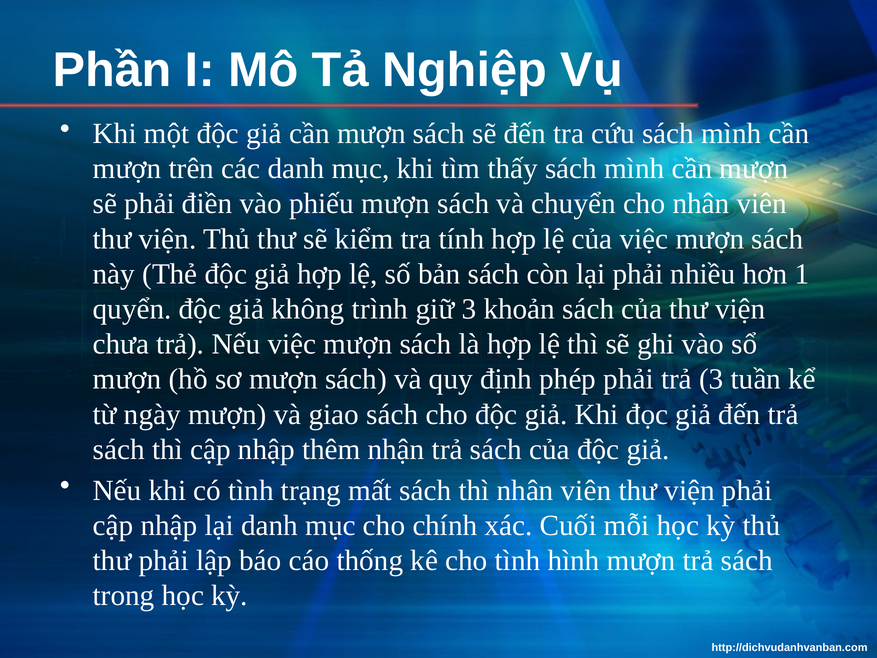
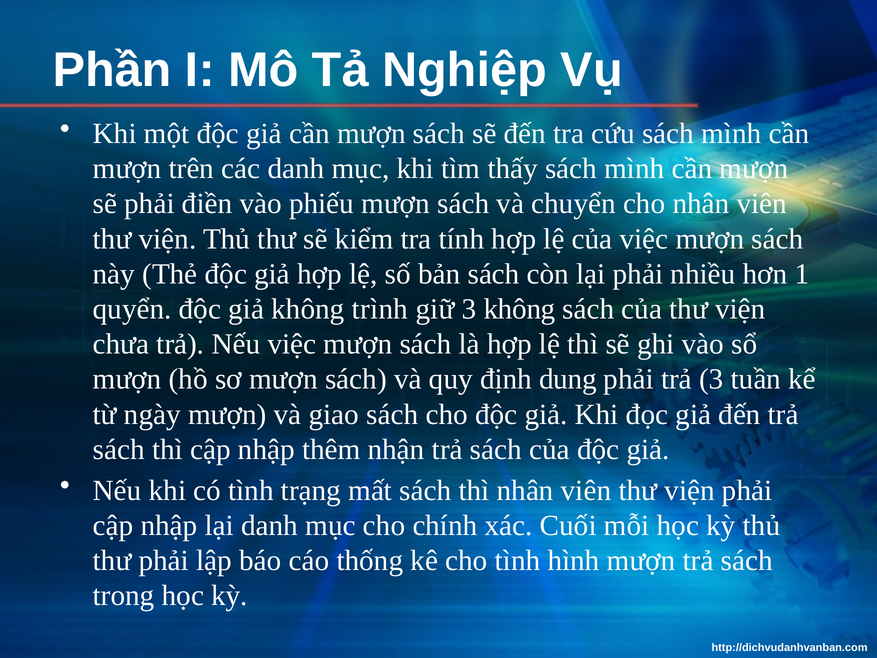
3 khoản: khoản -> không
phép: phép -> dung
